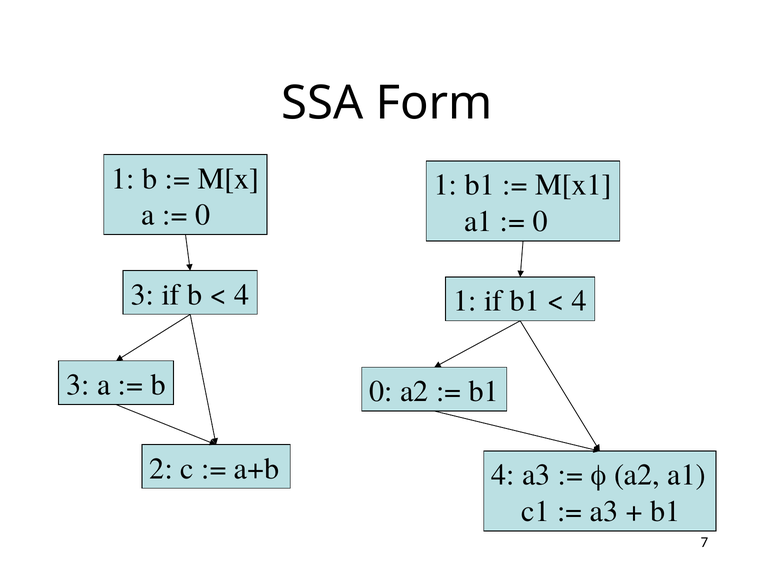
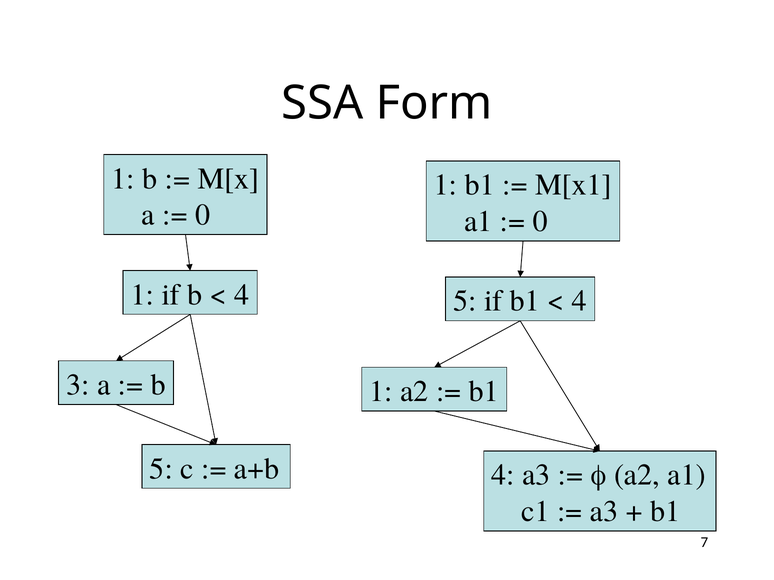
3 at (142, 295): 3 -> 1
1 at (465, 301): 1 -> 5
0 at (381, 392): 0 -> 1
2 at (161, 469): 2 -> 5
